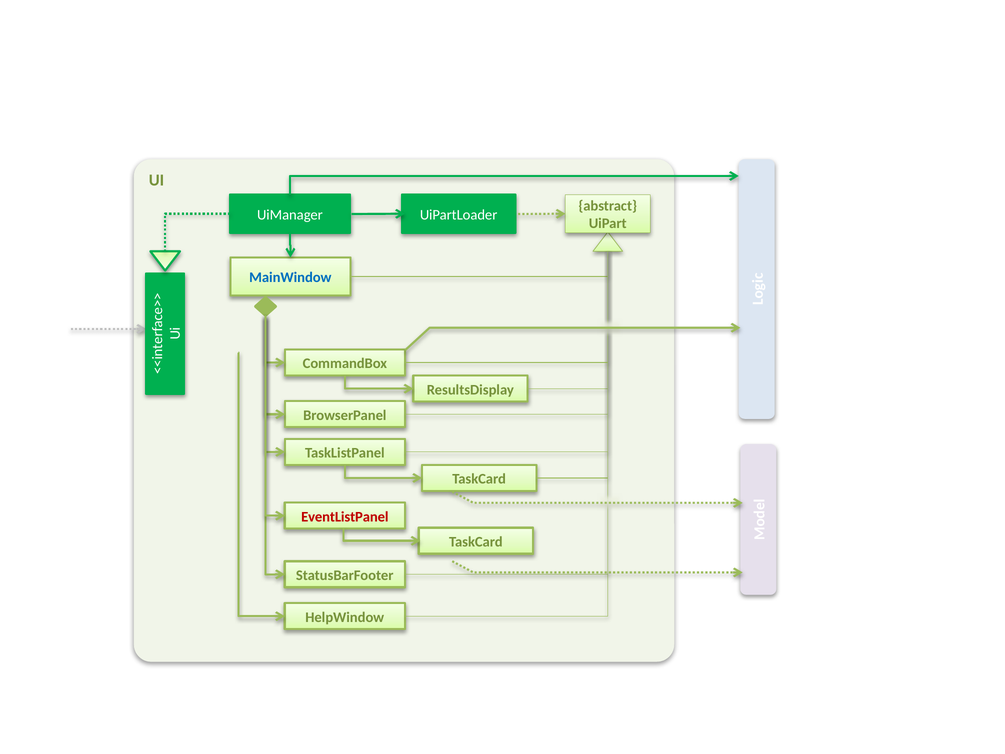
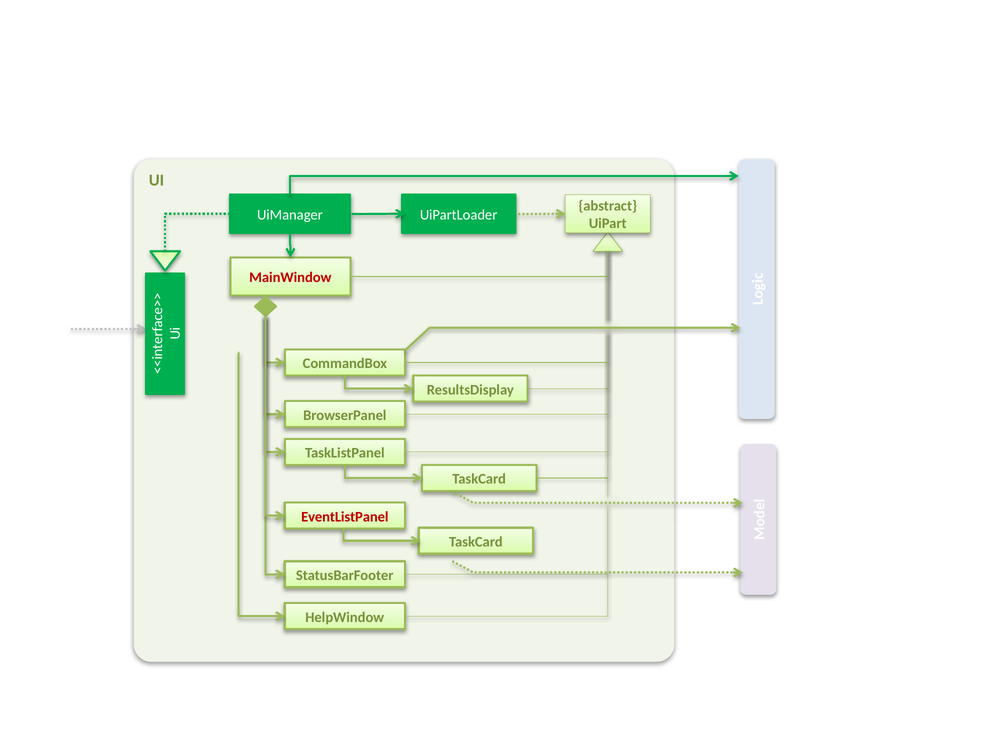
MainWindow colour: blue -> red
